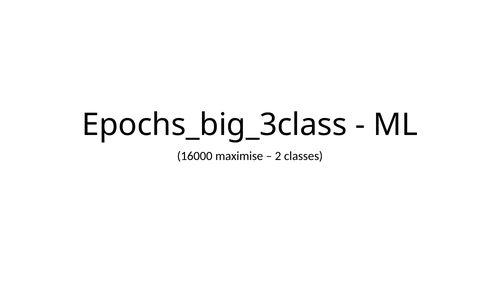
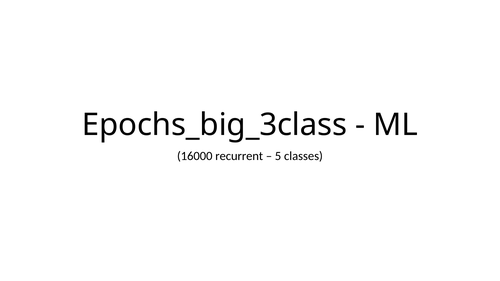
maximise: maximise -> recurrent
2: 2 -> 5
